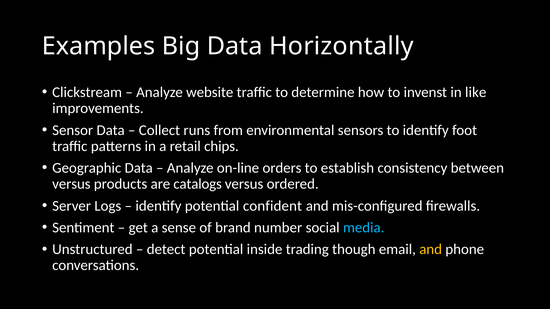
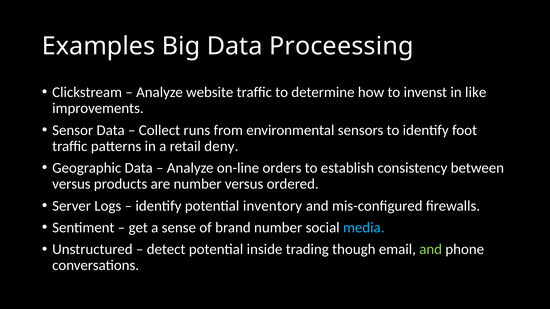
Horizontally: Horizontally -> Proceessing
chips: chips -> deny
are catalogs: catalogs -> number
confident: confident -> inventory
and at (431, 250) colour: yellow -> light green
